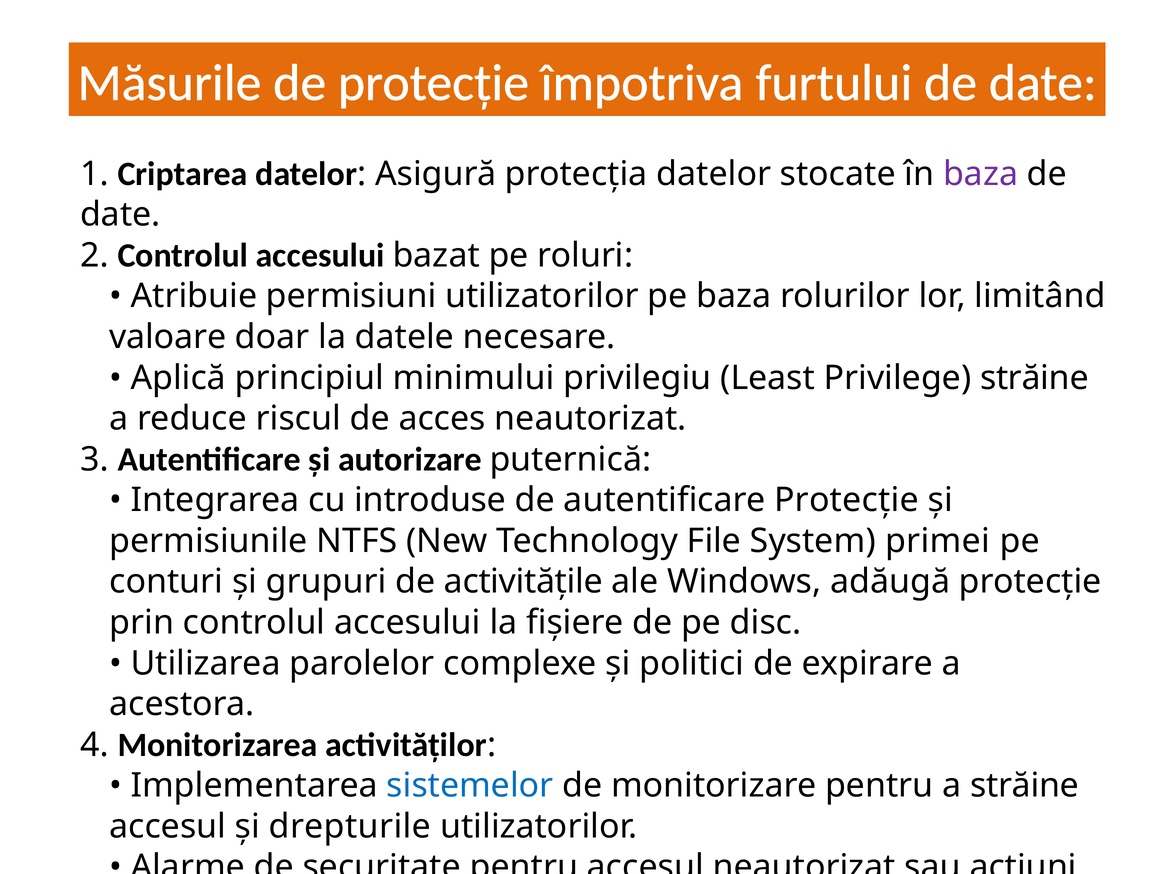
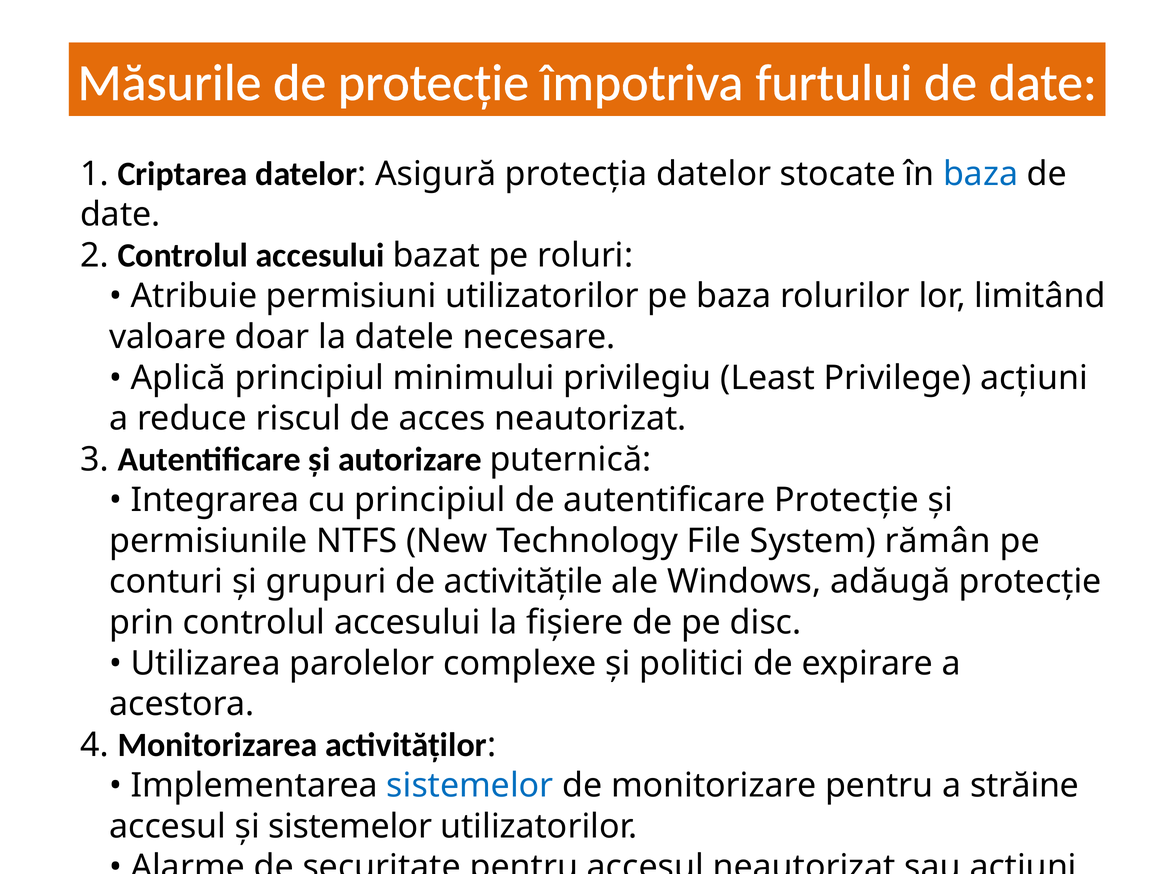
baza at (981, 174) colour: purple -> blue
Privilege străine: străine -> acțiuni
cu introduse: introduse -> principiul
primei: primei -> rămân
și drepturile: drepturile -> sistemelor
